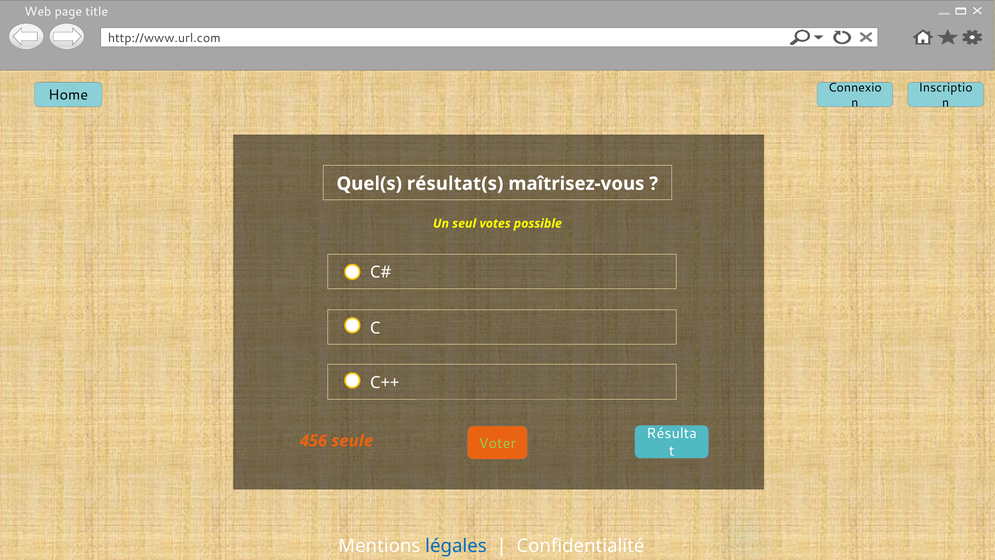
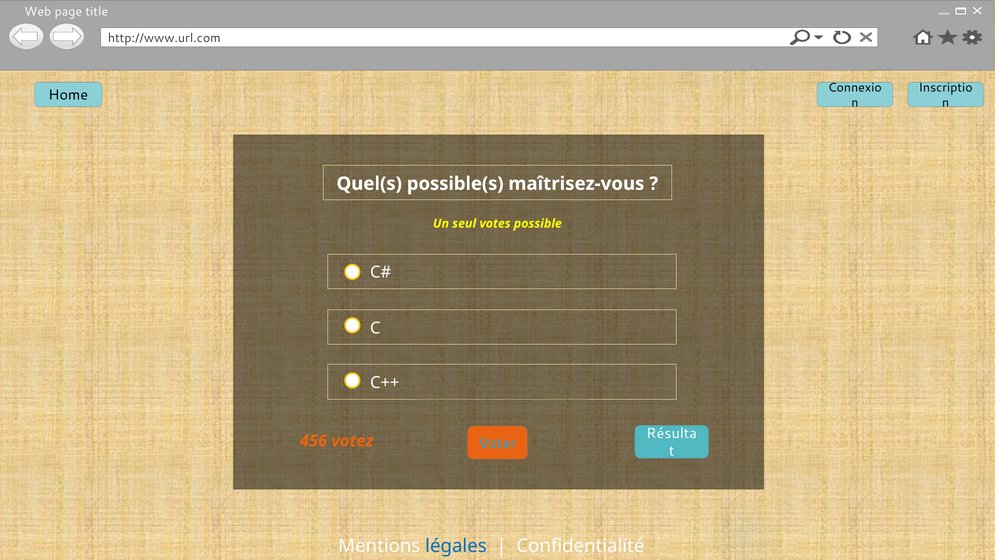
résultat(s: résultat(s -> possible(s
Voter colour: light green -> light blue
seule: seule -> votez
